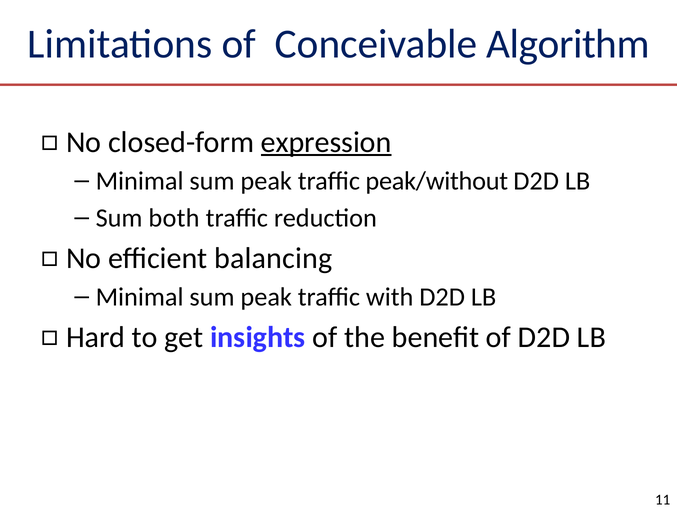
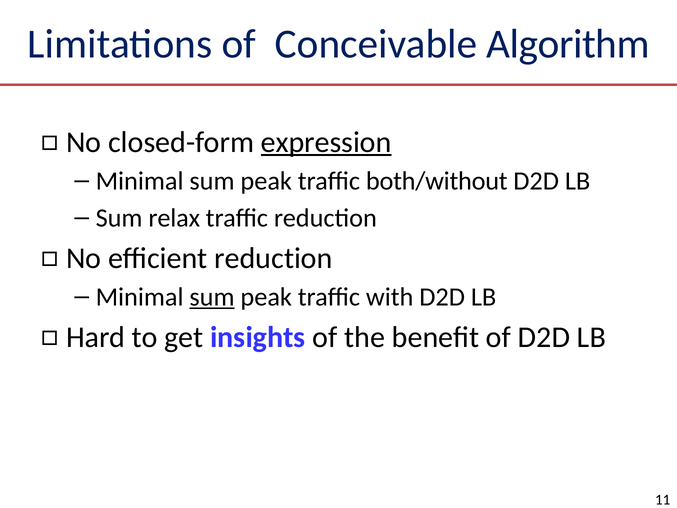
peak/without: peak/without -> both/without
both: both -> relax
efficient balancing: balancing -> reduction
sum at (212, 297) underline: none -> present
